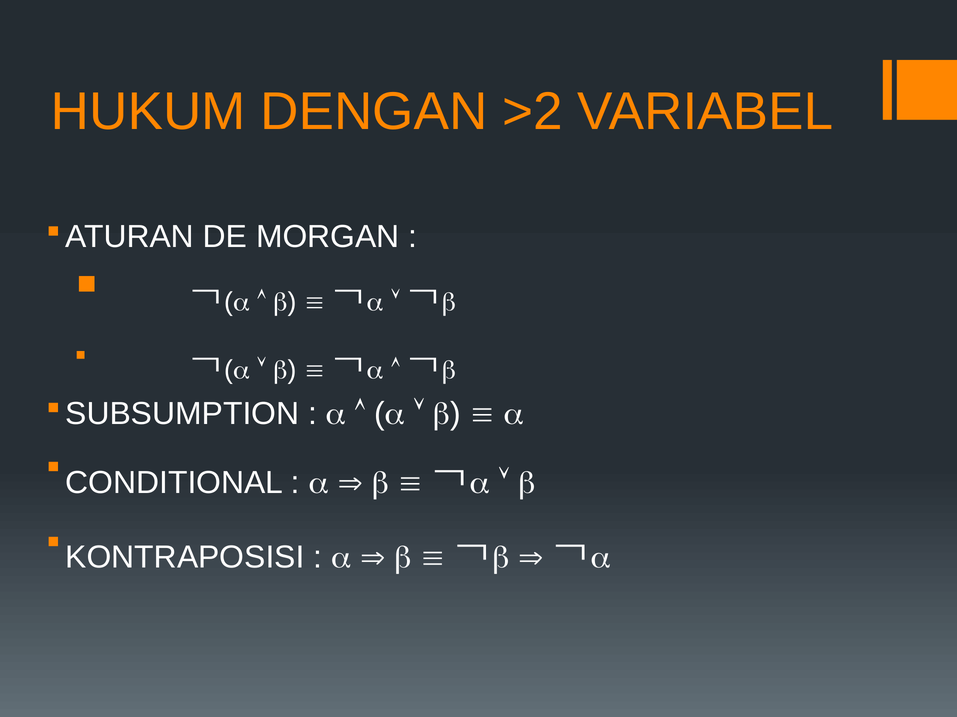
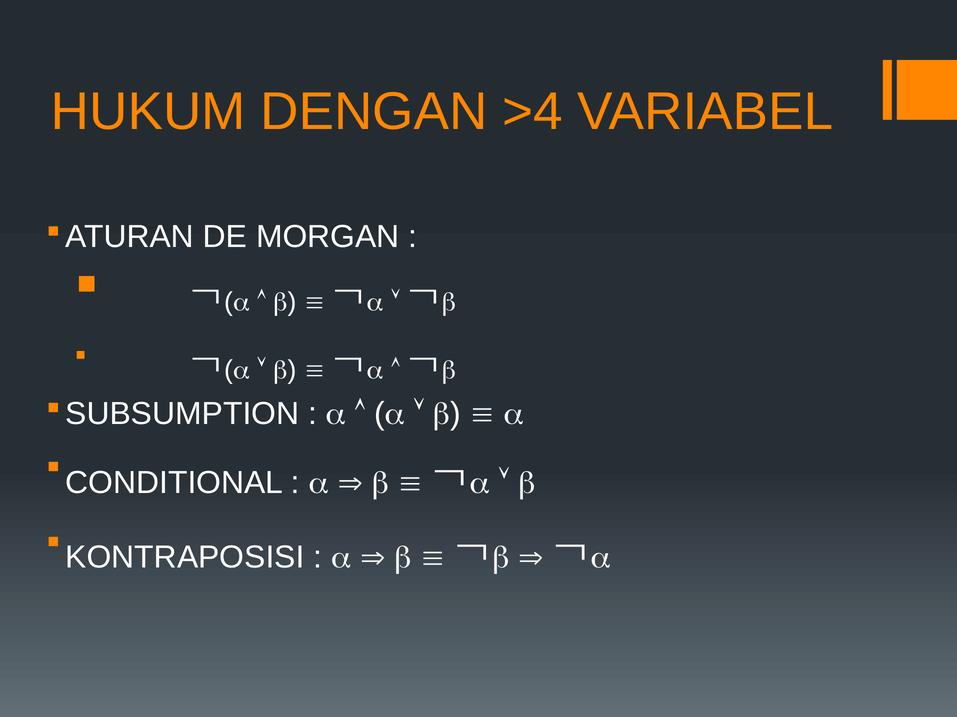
>2: >2 -> >4
